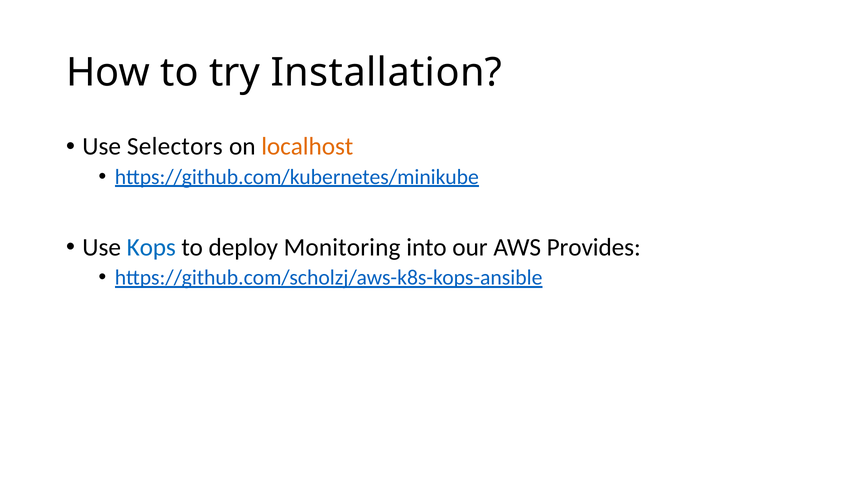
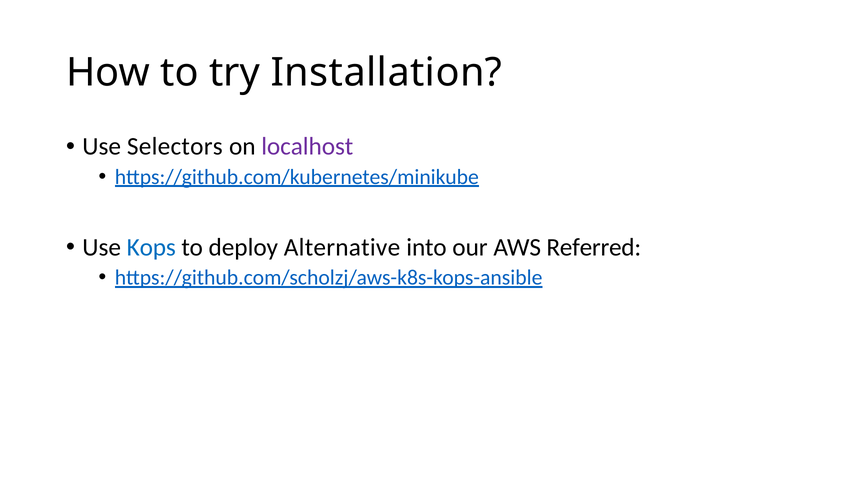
localhost colour: orange -> purple
Monitoring: Monitoring -> Alternative
Provides: Provides -> Referred
